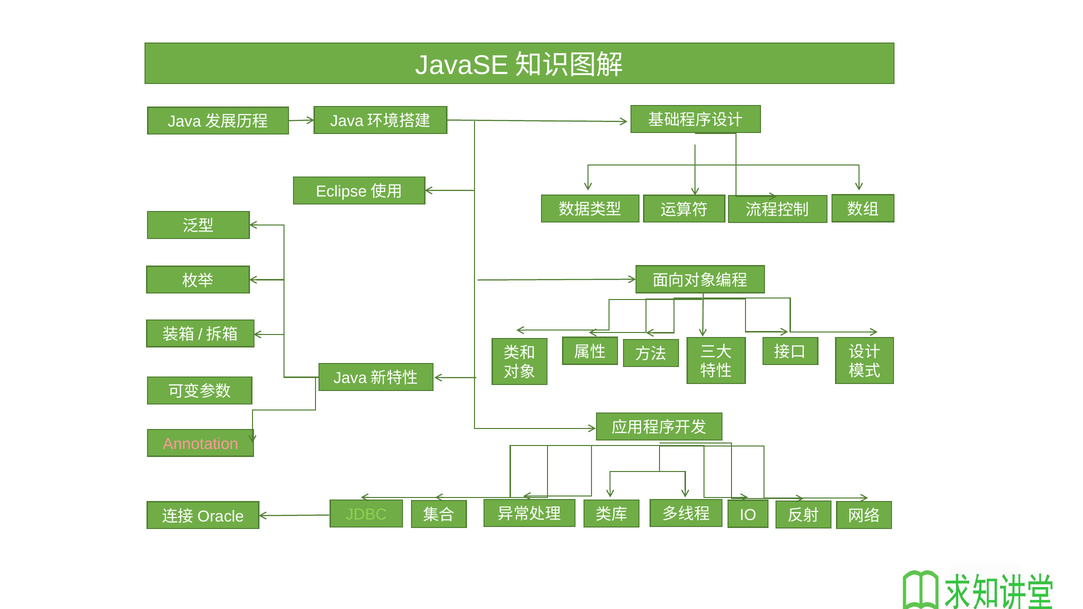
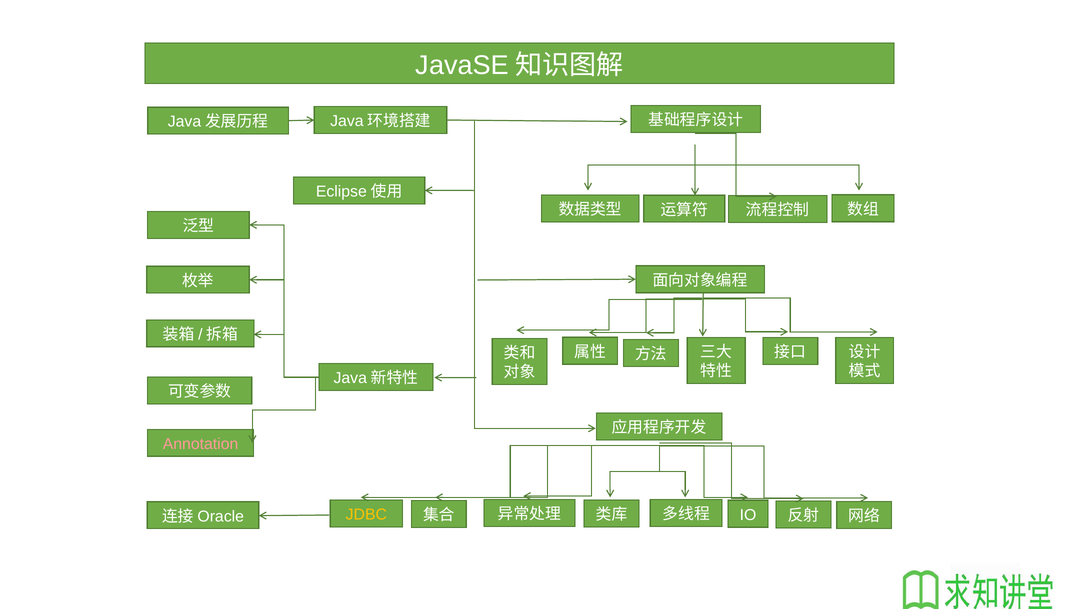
JDBC colour: light green -> yellow
